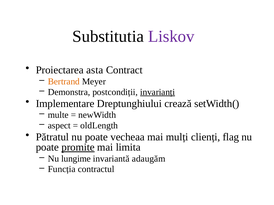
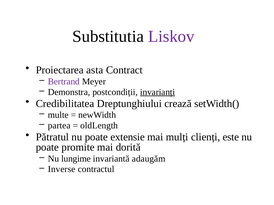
Bertrand colour: orange -> purple
Implementare: Implementare -> Credibilitatea
aspect: aspect -> partea
vecheaa: vecheaa -> extensie
flag: flag -> este
promite underline: present -> none
limita: limita -> dorită
Funcția: Funcția -> Inverse
